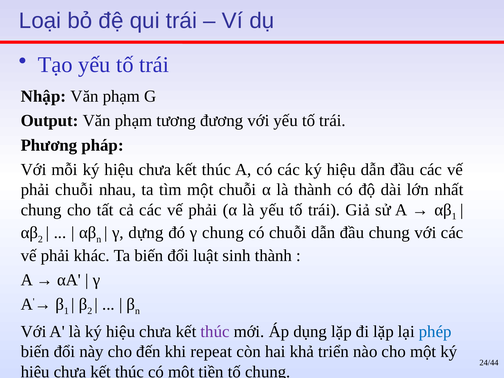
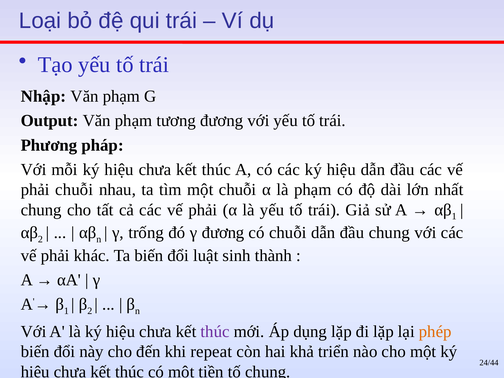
là thành: thành -> phạm
dựng: dựng -> trống
γ chung: chung -> đương
phép colour: blue -> orange
